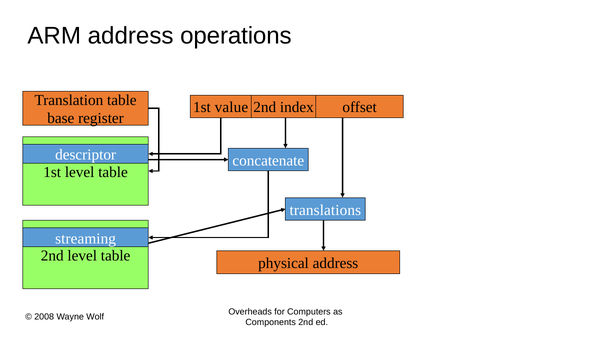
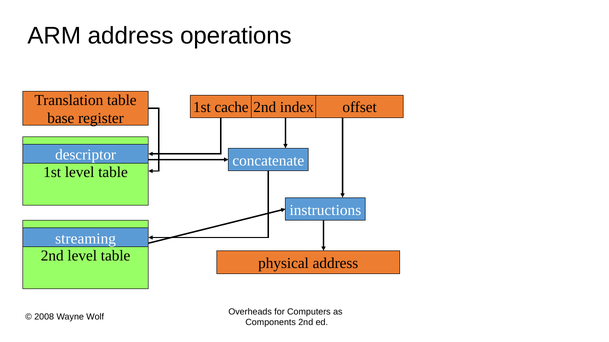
value: value -> cache
translations: translations -> instructions
